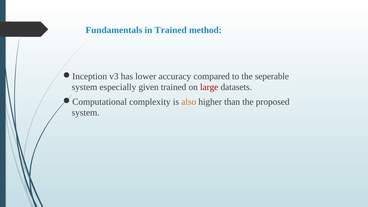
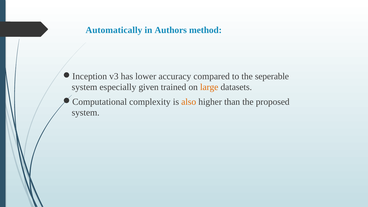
Fundamentals: Fundamentals -> Automatically
in Trained: Trained -> Authors
large colour: red -> orange
